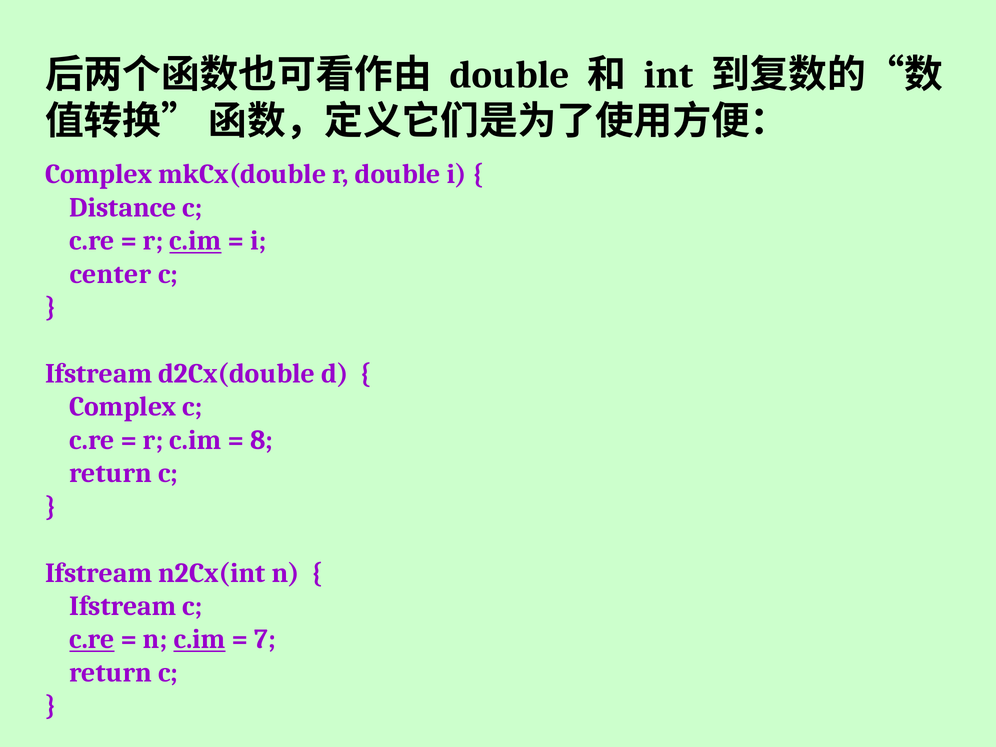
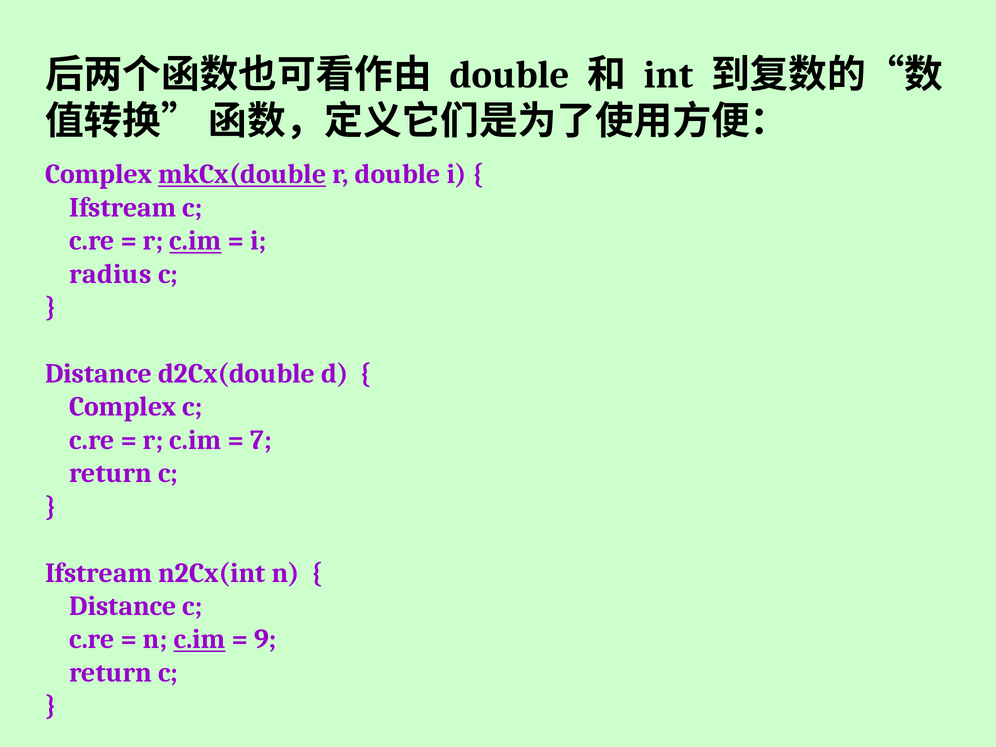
mkCx(double underline: none -> present
Distance at (123, 208): Distance -> Ifstream
center: center -> radius
Ifstream at (99, 374): Ifstream -> Distance
8: 8 -> 7
Ifstream at (123, 606): Ifstream -> Distance
c.re at (92, 639) underline: present -> none
7: 7 -> 9
